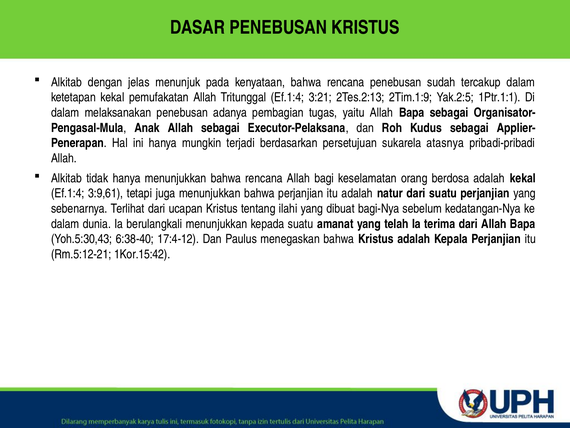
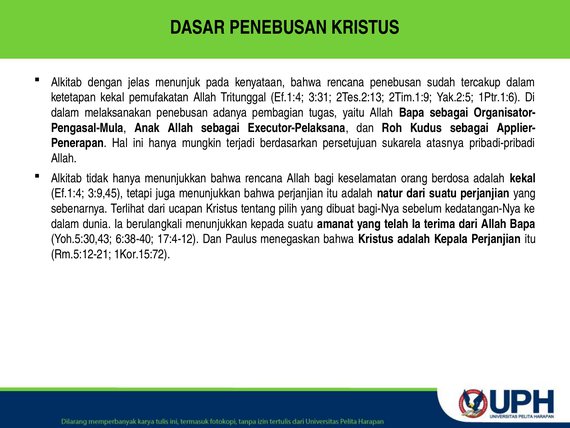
3:21: 3:21 -> 3:31
1Ptr.1:1: 1Ptr.1:1 -> 1Ptr.1:6
3:9,61: 3:9,61 -> 3:9,45
ilahi: ilahi -> pilih
1Kor.15:42: 1Kor.15:42 -> 1Kor.15:72
